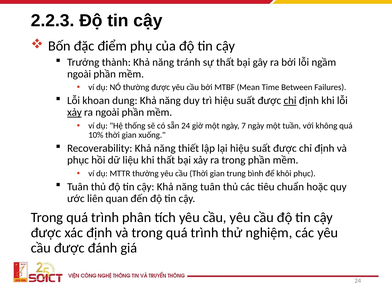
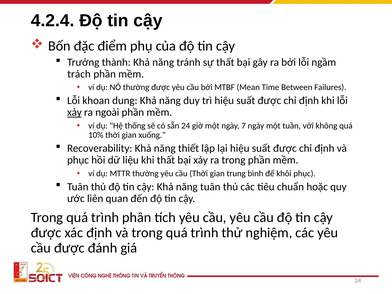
2.2.3: 2.2.3 -> 4.2.4
ngoài at (79, 74): ngoài -> trách
chỉ at (290, 101) underline: present -> none
